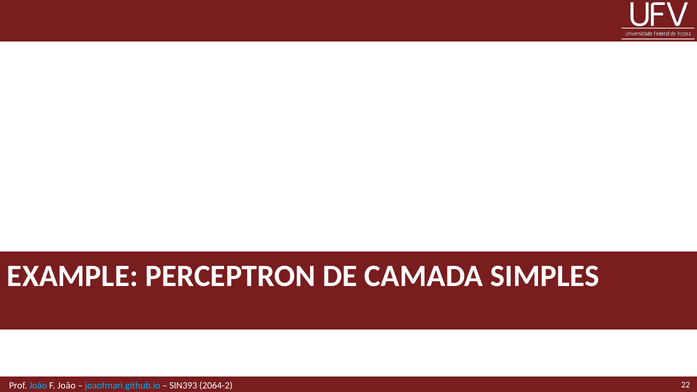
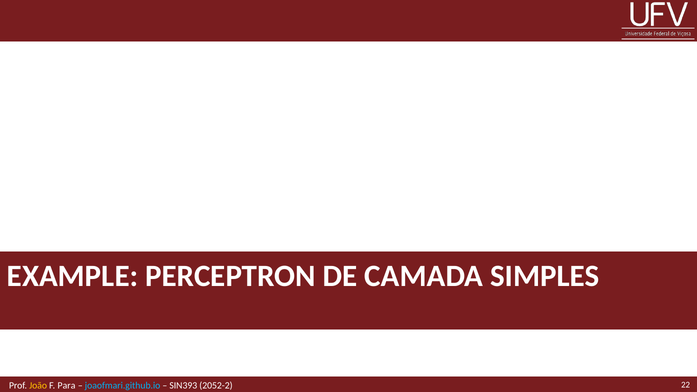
João at (38, 385) colour: light blue -> yellow
F João: João -> Para
2064-2: 2064-2 -> 2052-2
